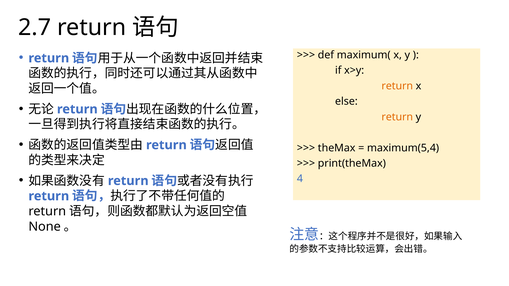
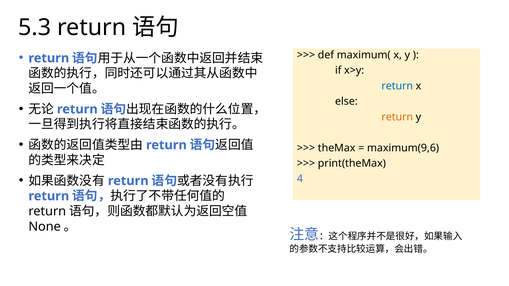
2.7: 2.7 -> 5.3
return at (397, 86) colour: orange -> blue
maximum(5,4: maximum(5,4 -> maximum(9,6
